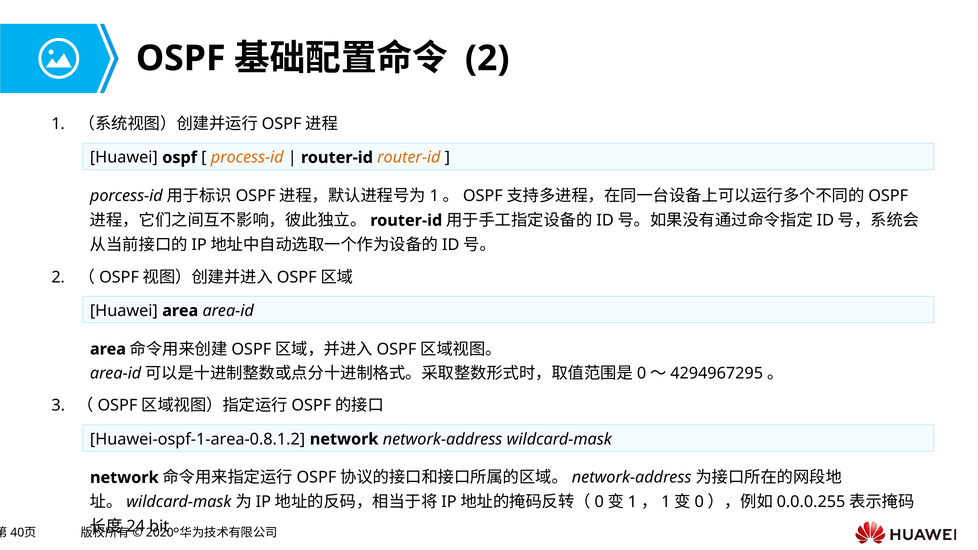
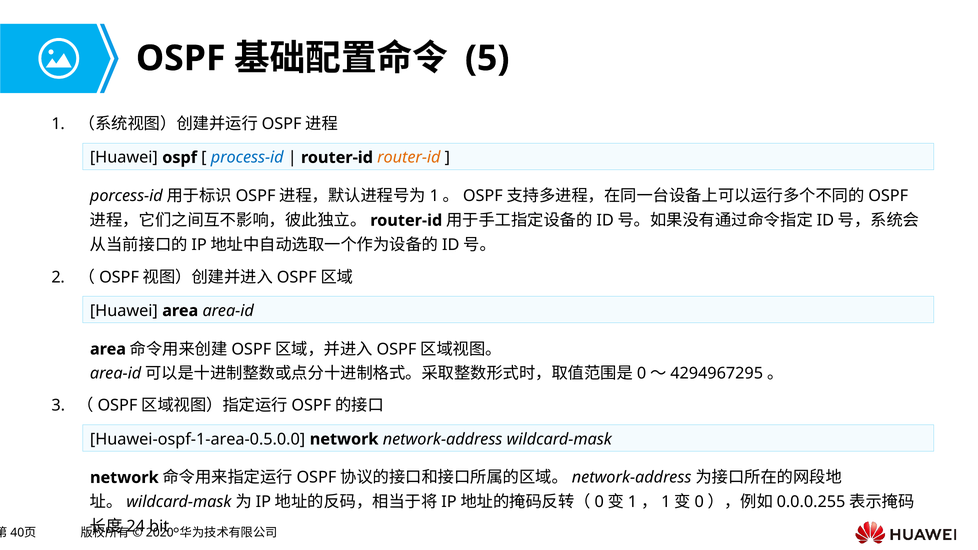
2 at (487, 58): 2 -> 5
process-id colour: orange -> blue
Huawei-ospf-1-area-0.8.1.2: Huawei-ospf-1-area-0.8.1.2 -> Huawei-ospf-1-area-0.5.0.0
